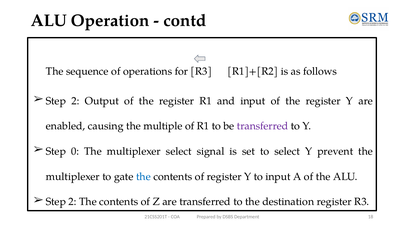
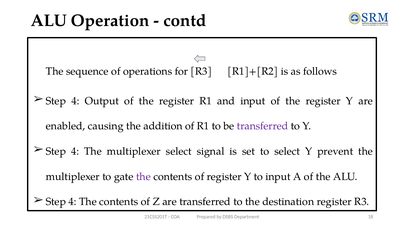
2 at (75, 101): 2 -> 4
multiple: multiple -> addition
0 at (75, 151): 0 -> 4
the at (143, 177) colour: blue -> purple
2 at (73, 202): 2 -> 4
